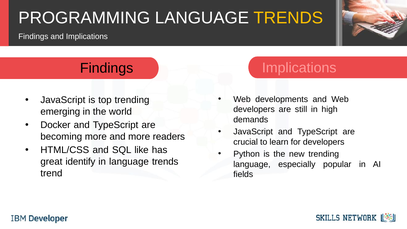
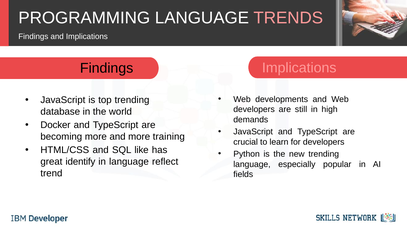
TRENDS at (288, 18) colour: yellow -> pink
emerging: emerging -> database
readers: readers -> training
in language trends: trends -> reflect
